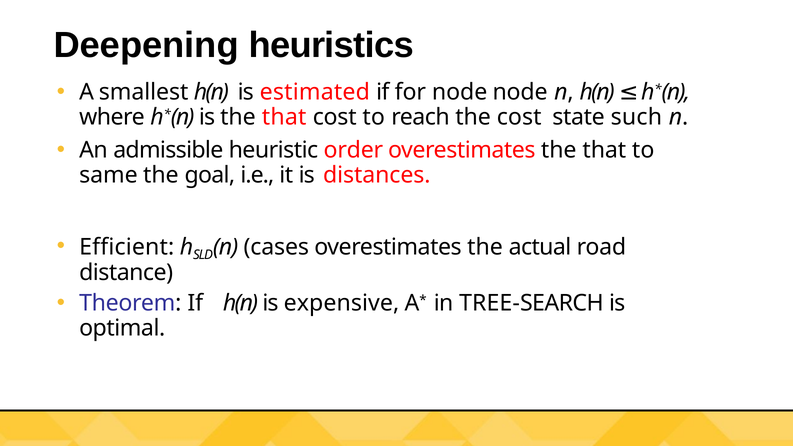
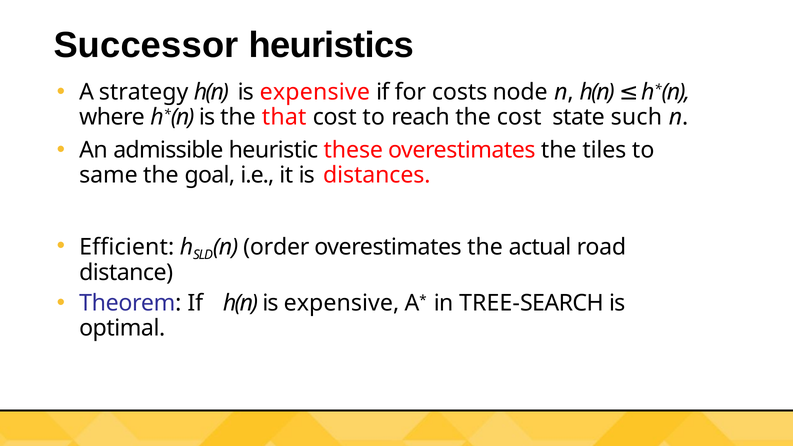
Deepening: Deepening -> Successor
smallest: smallest -> strategy
estimated at (315, 92): estimated -> expensive
for node: node -> costs
order: order -> these
overestimates the that: that -> tiles
cases: cases -> order
